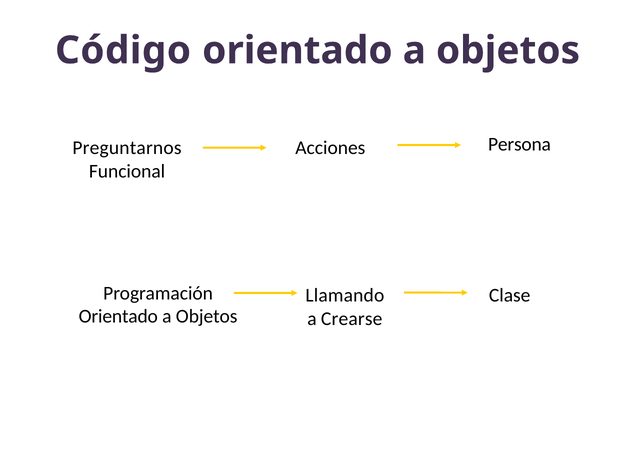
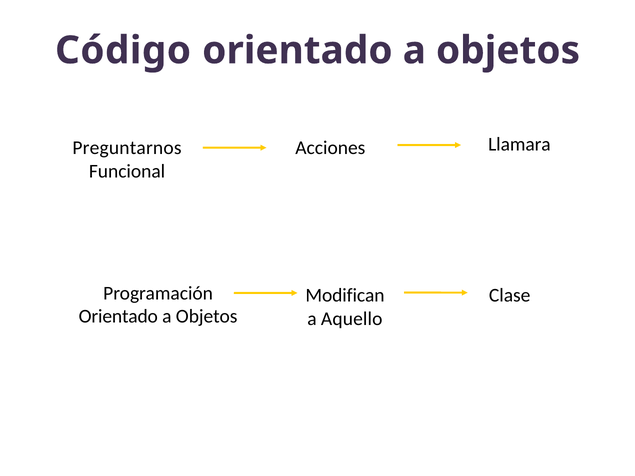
Persona: Persona -> Llamara
Llamando: Llamando -> Modifican
Crearse: Crearse -> Aquello
